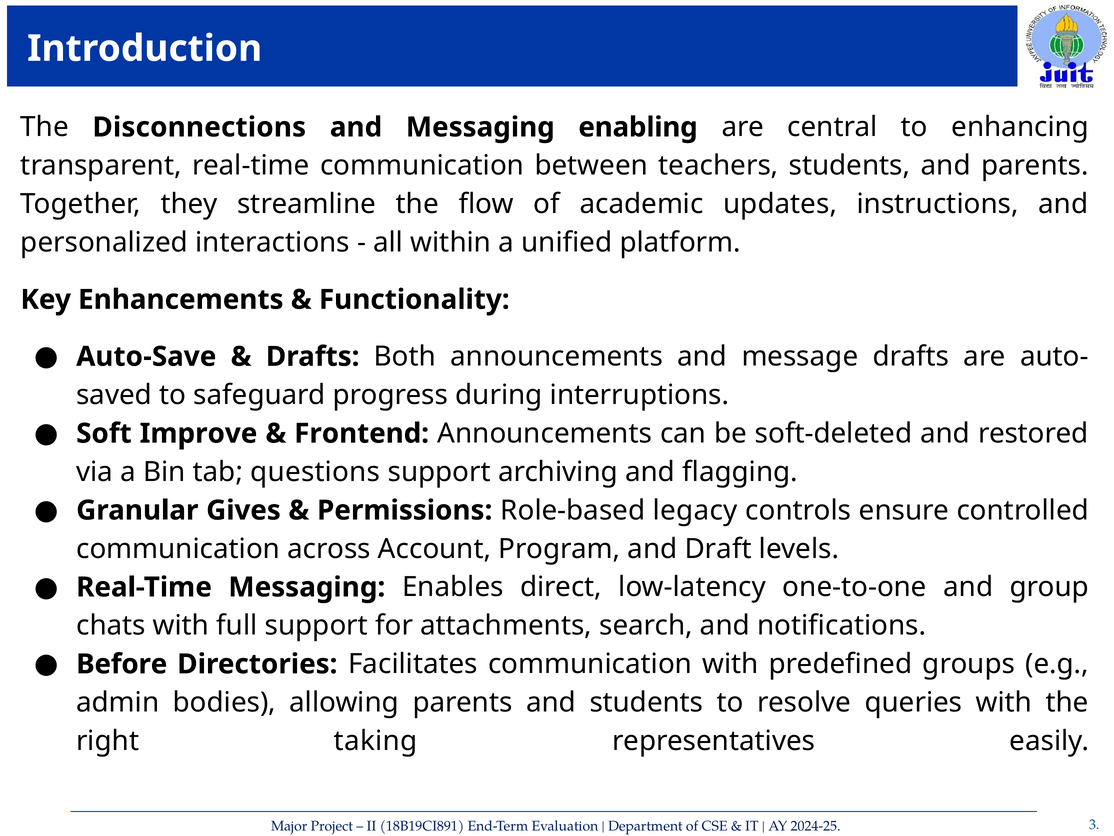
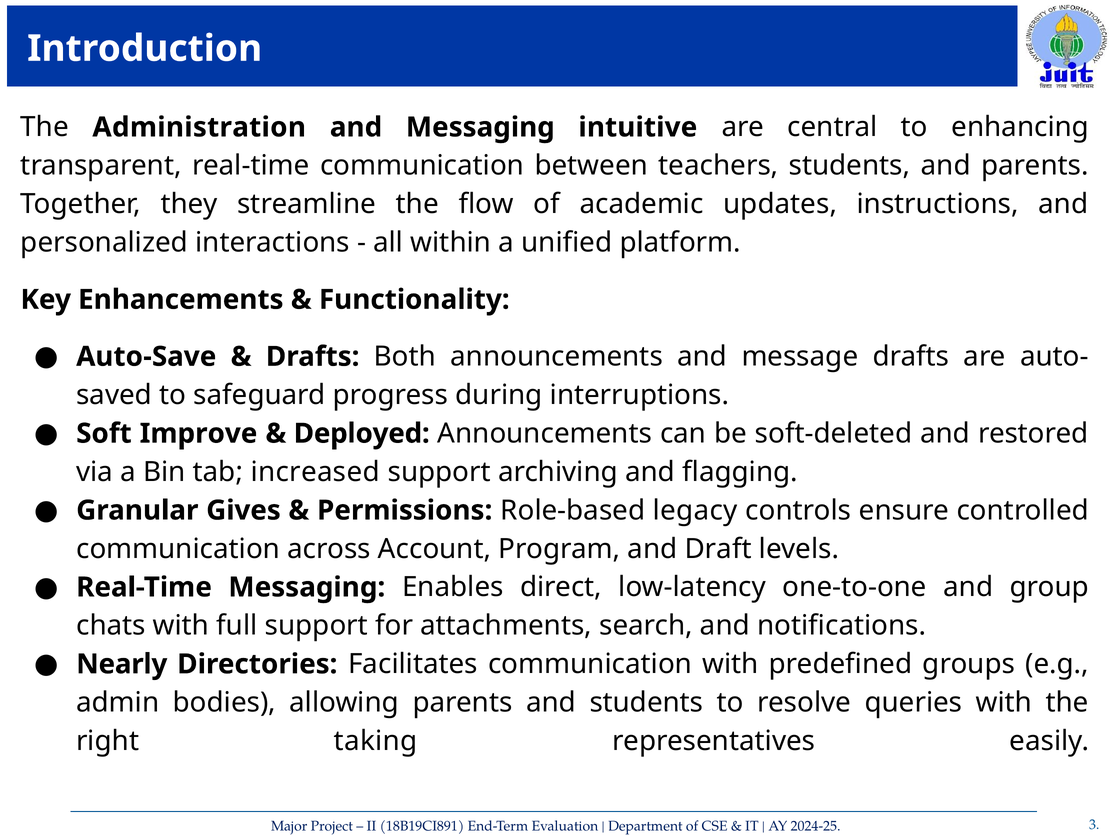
Disconnections: Disconnections -> Administration
enabling: enabling -> intuitive
Frontend: Frontend -> Deployed
questions: questions -> increased
Before: Before -> Nearly
